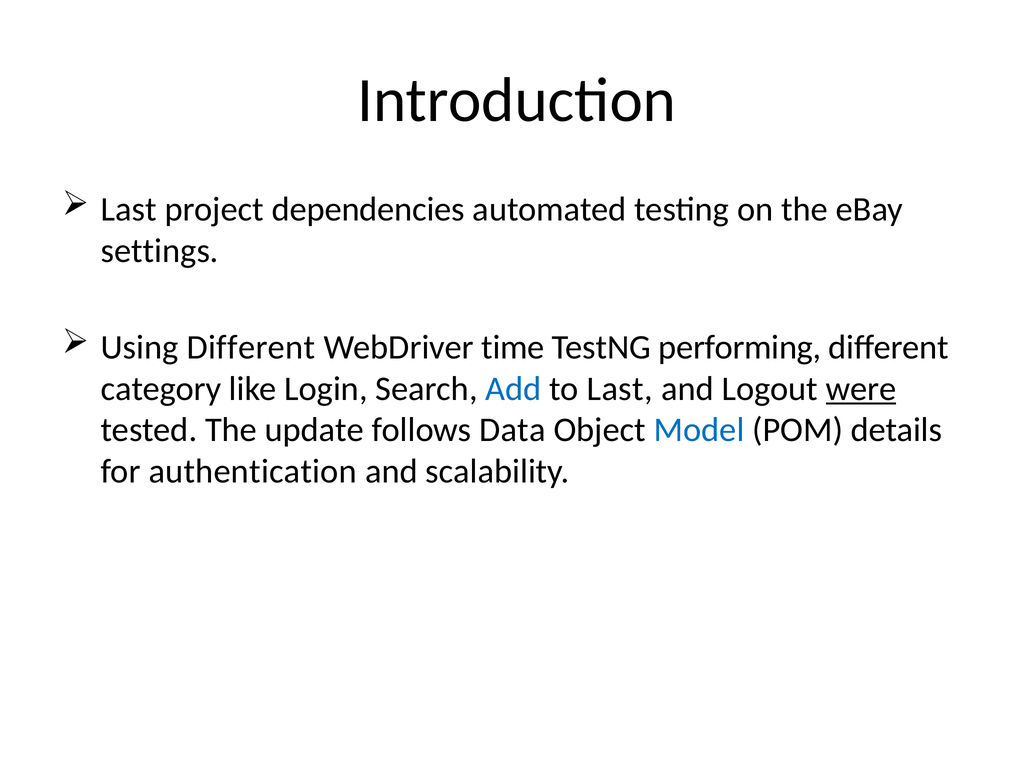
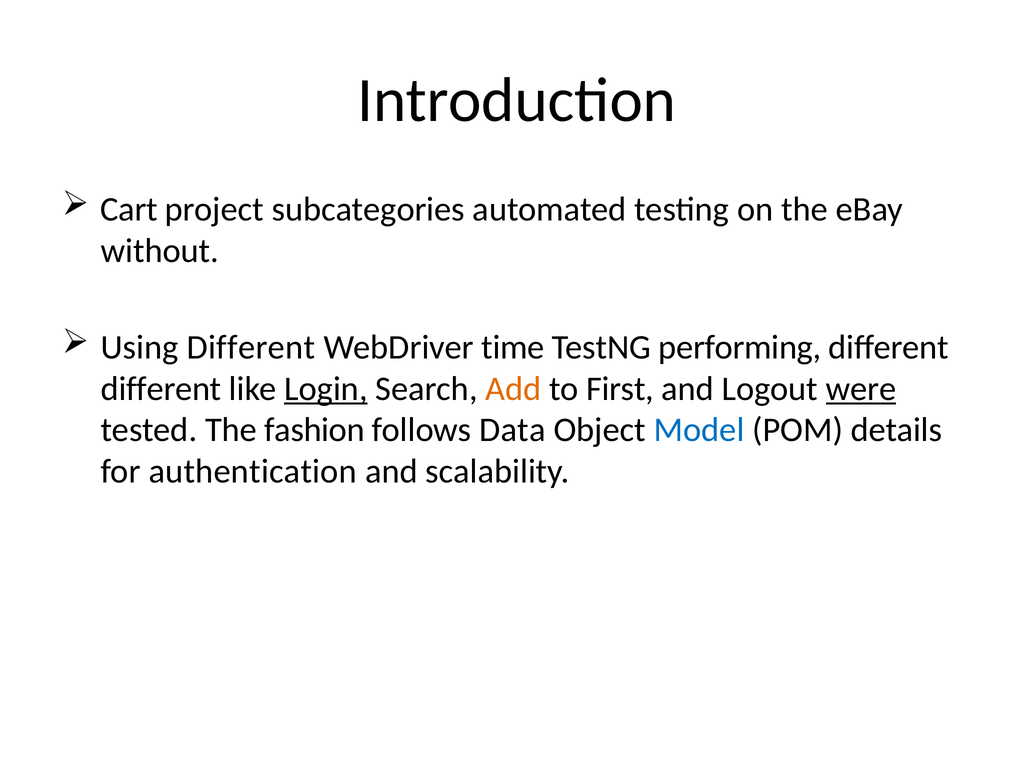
Last at (129, 209): Last -> Cart
dependencies: dependencies -> subcategories
settings: settings -> without
category at (161, 388): category -> different
Login underline: none -> present
Add colour: blue -> orange
to Last: Last -> First
update: update -> fashion
